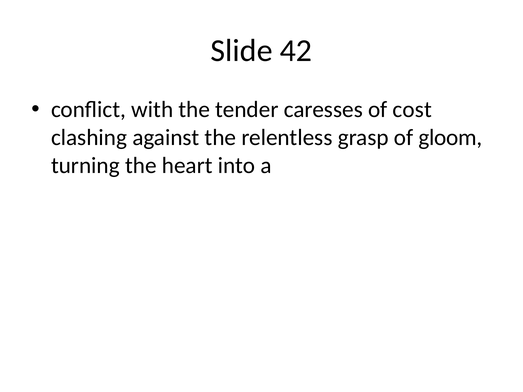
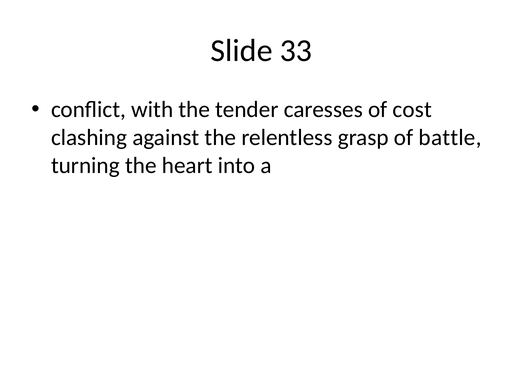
42: 42 -> 33
gloom: gloom -> battle
